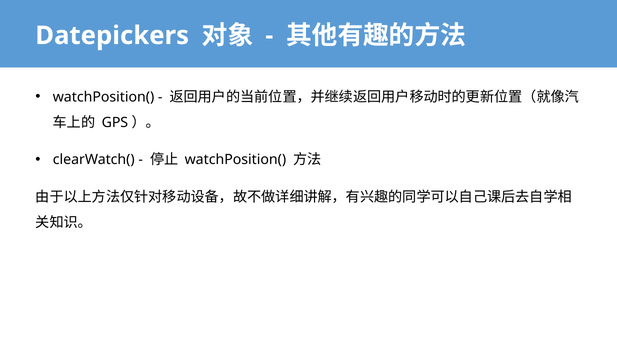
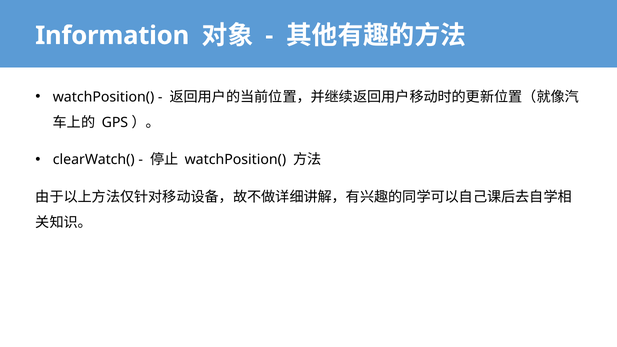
Datepickers: Datepickers -> Information
